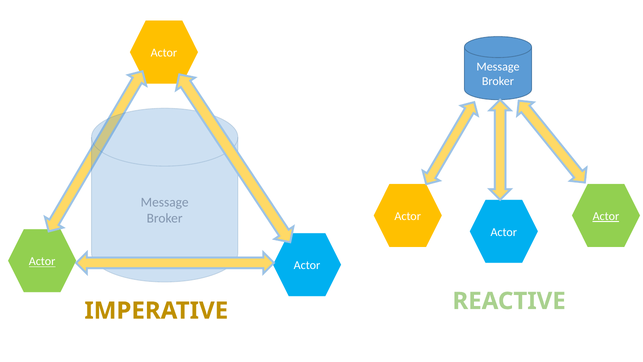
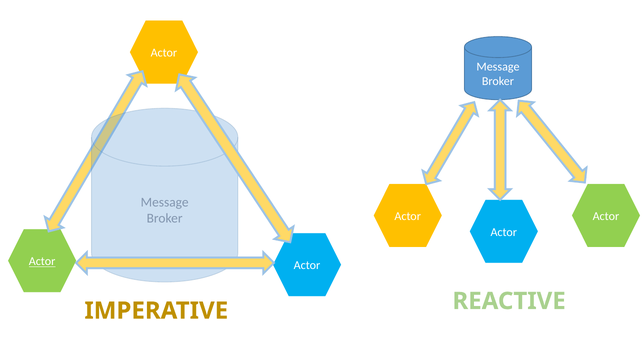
Actor at (606, 216) underline: present -> none
